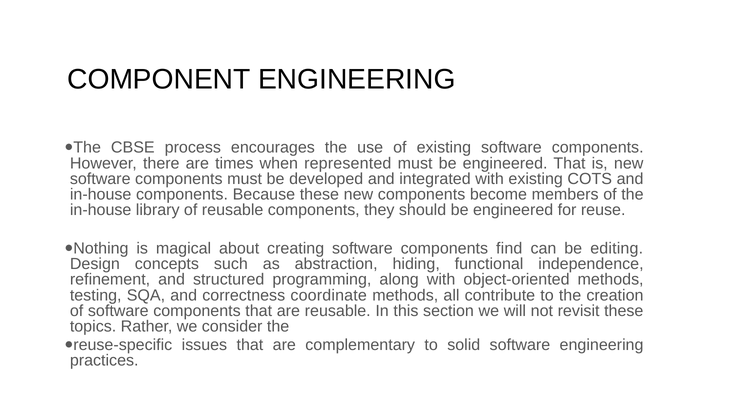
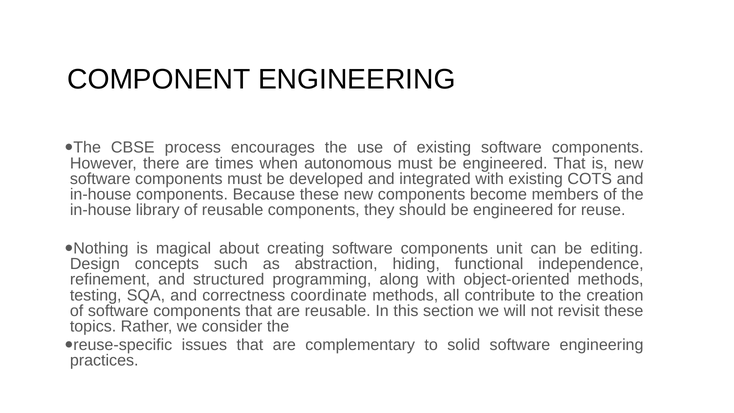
represented: represented -> autonomous
find: find -> unit
